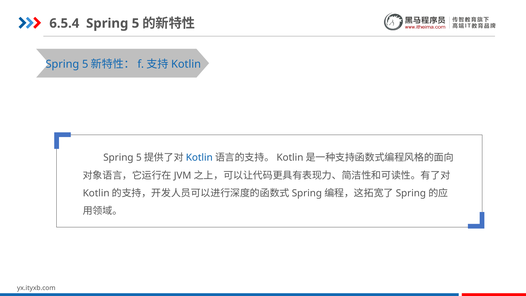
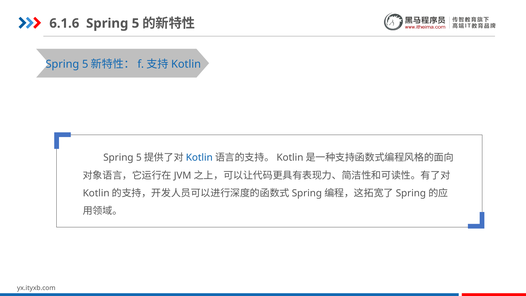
6.5.4: 6.5.4 -> 6.1.6
